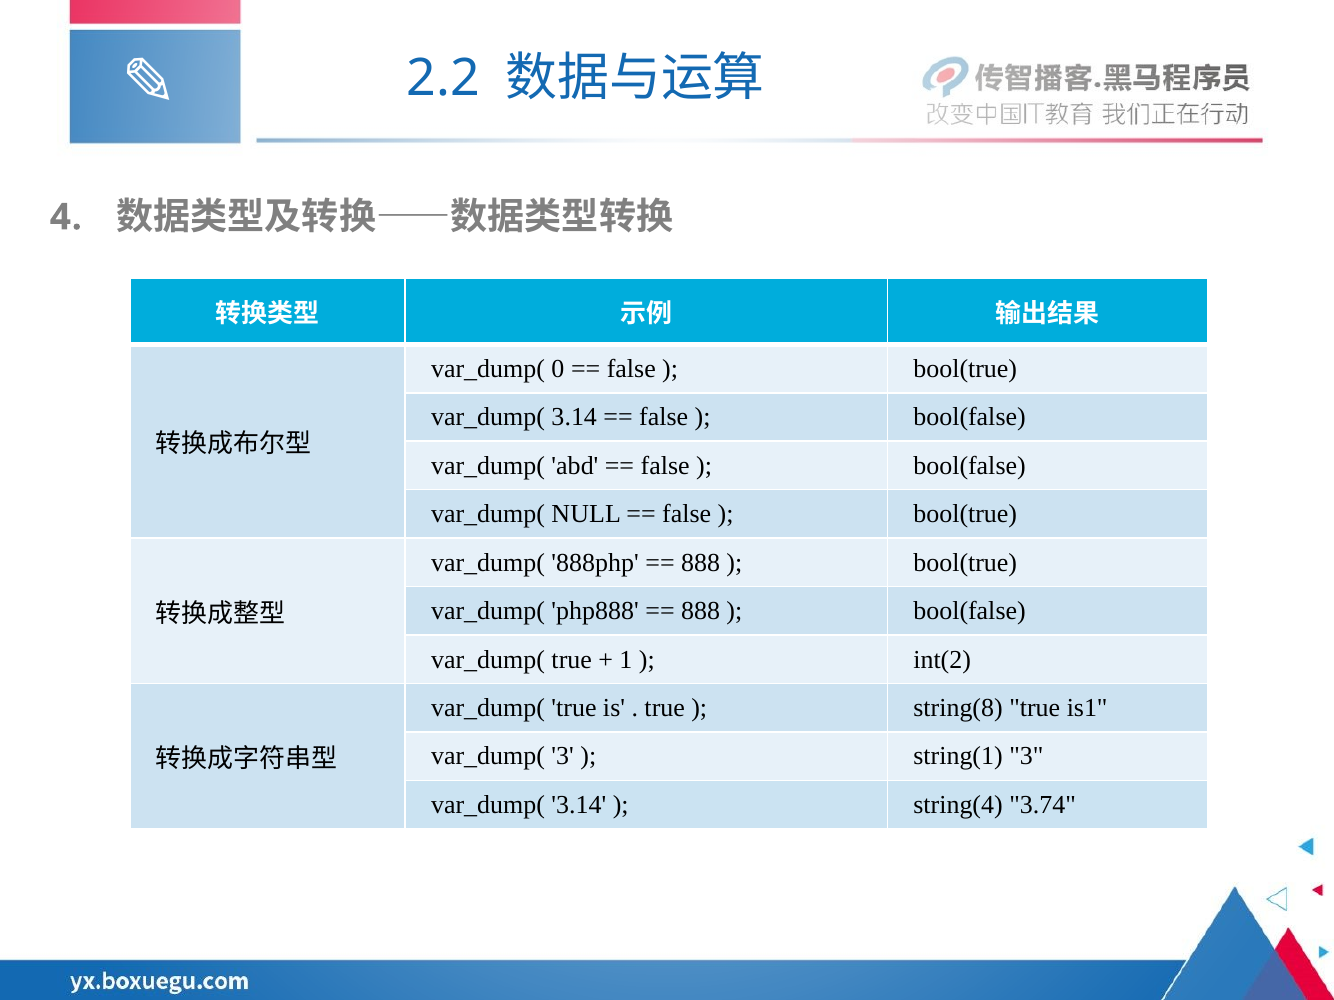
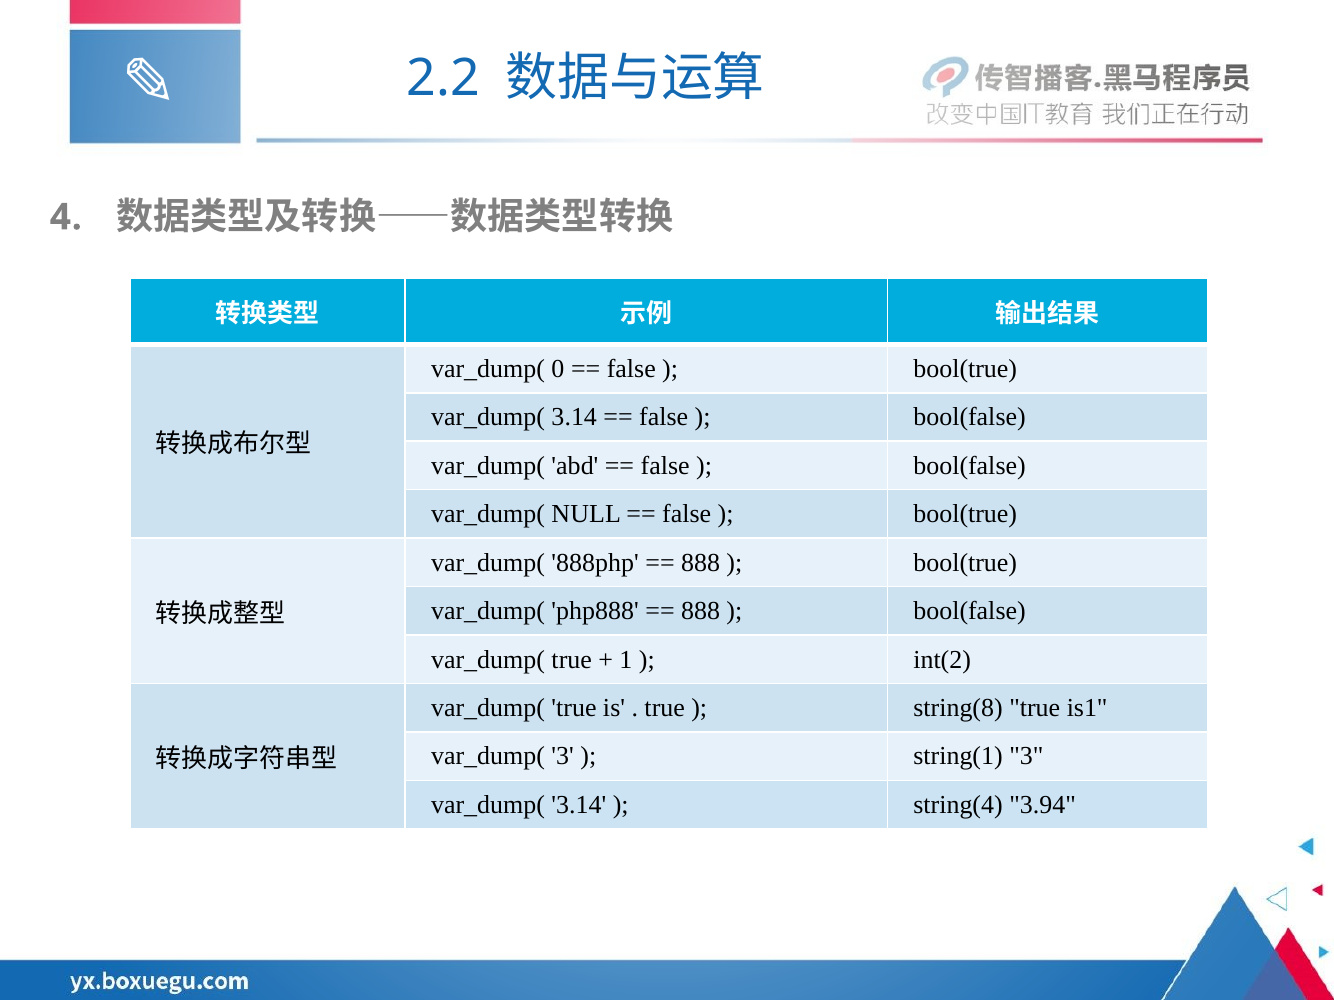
3.74: 3.74 -> 3.94
